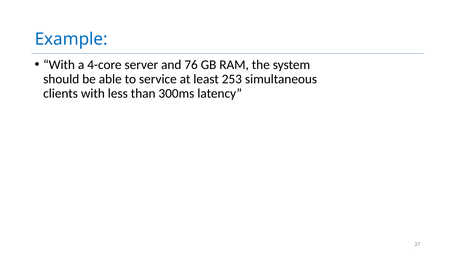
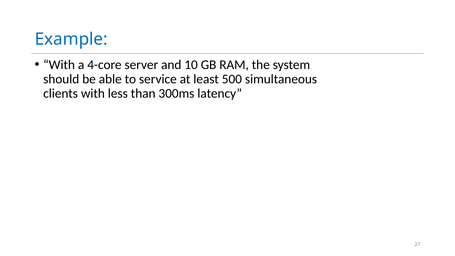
76: 76 -> 10
253: 253 -> 500
